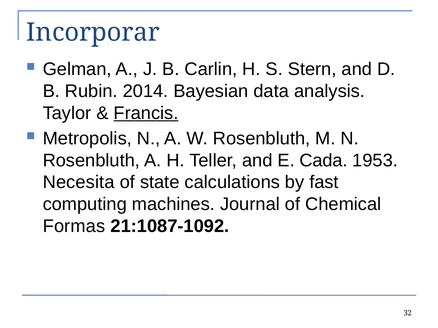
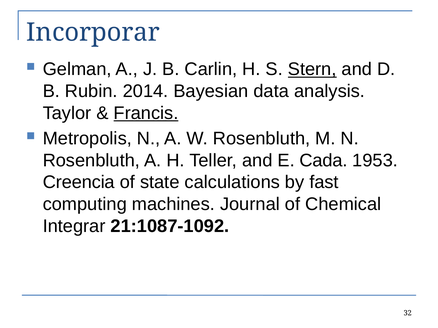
Stern underline: none -> present
Necesita: Necesita -> Creencia
Formas: Formas -> Integrar
